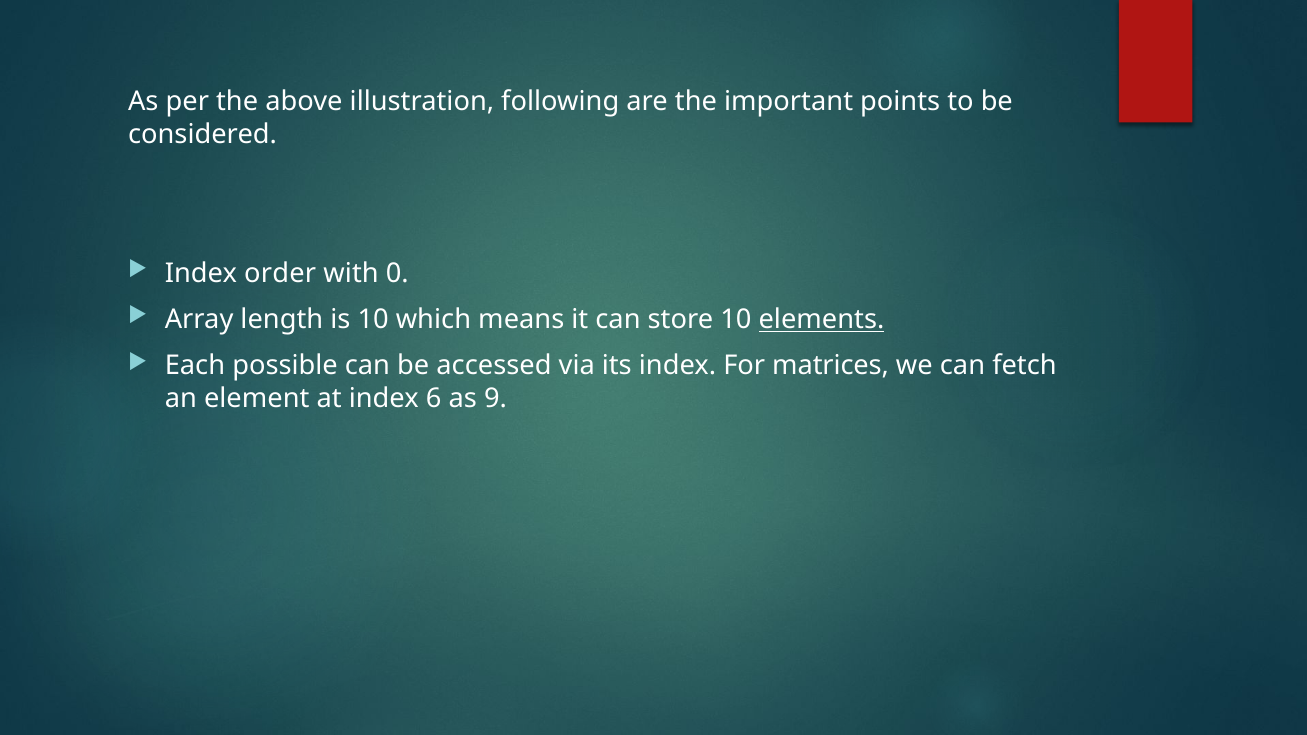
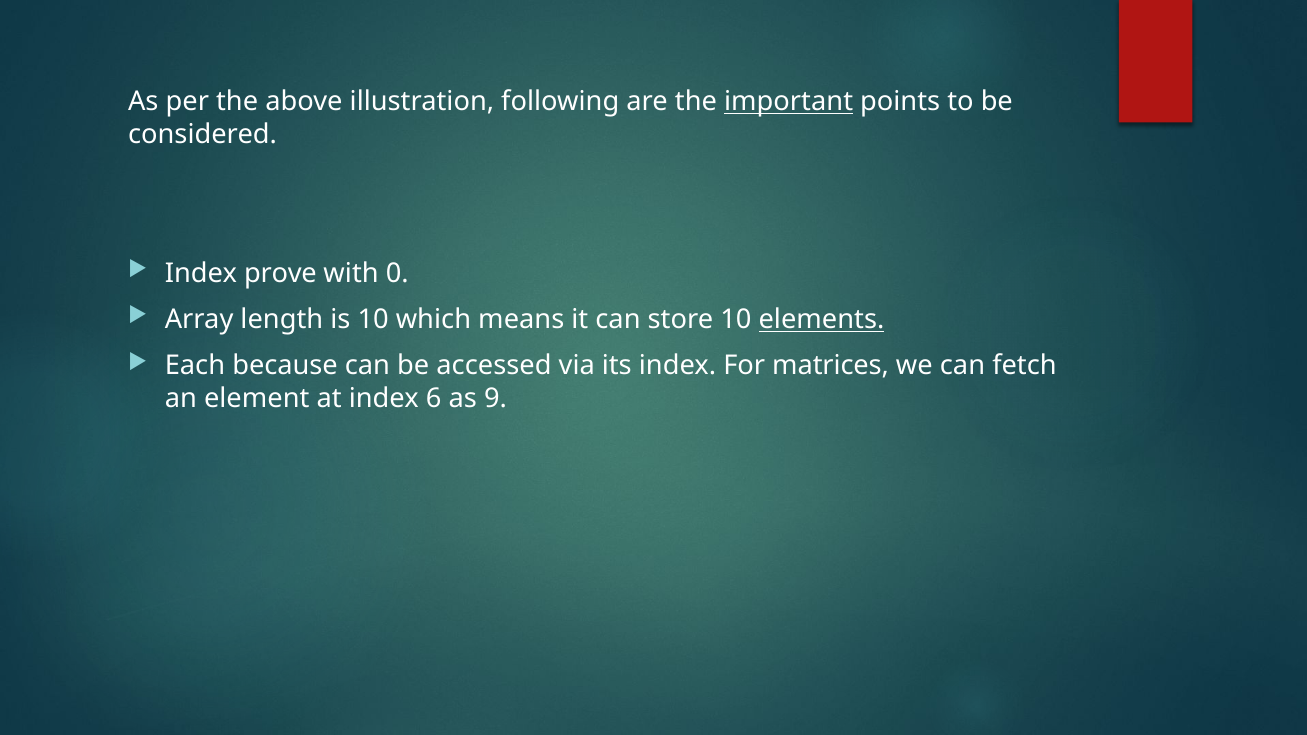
important underline: none -> present
order: order -> prove
possible: possible -> because
